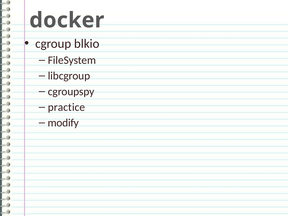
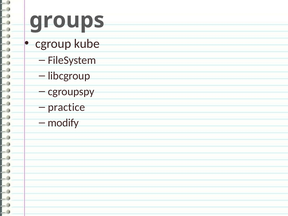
docker: docker -> groups
blkio: blkio -> kube
